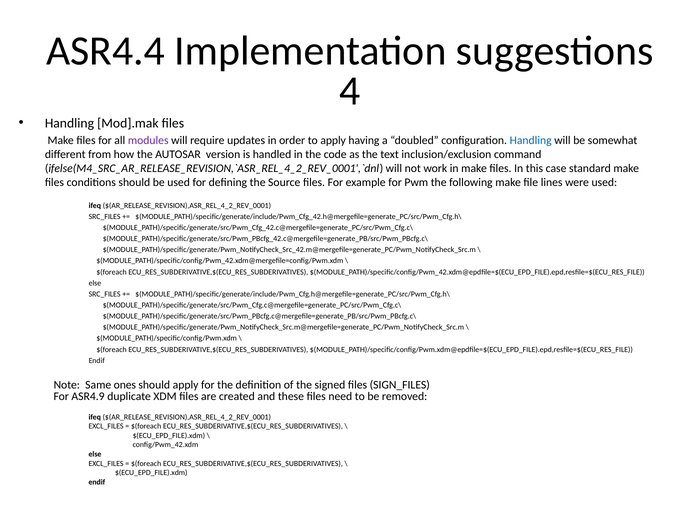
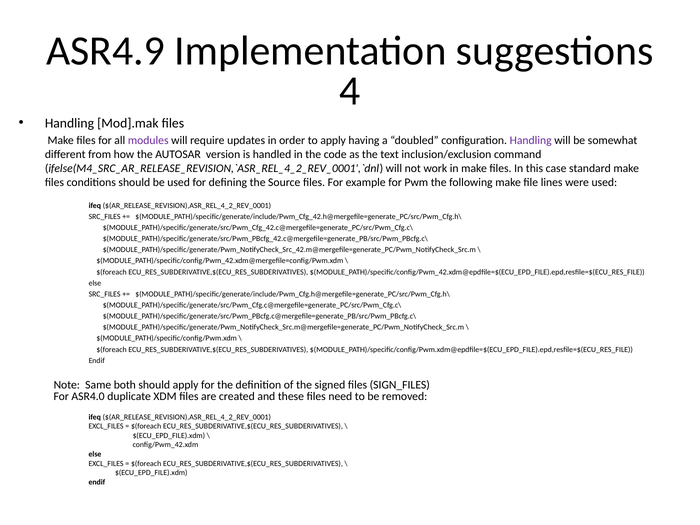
ASR4.4: ASR4.4 -> ASR4.9
Handling at (531, 141) colour: blue -> purple
ones: ones -> both
ASR4.9: ASR4.9 -> ASR4.0
